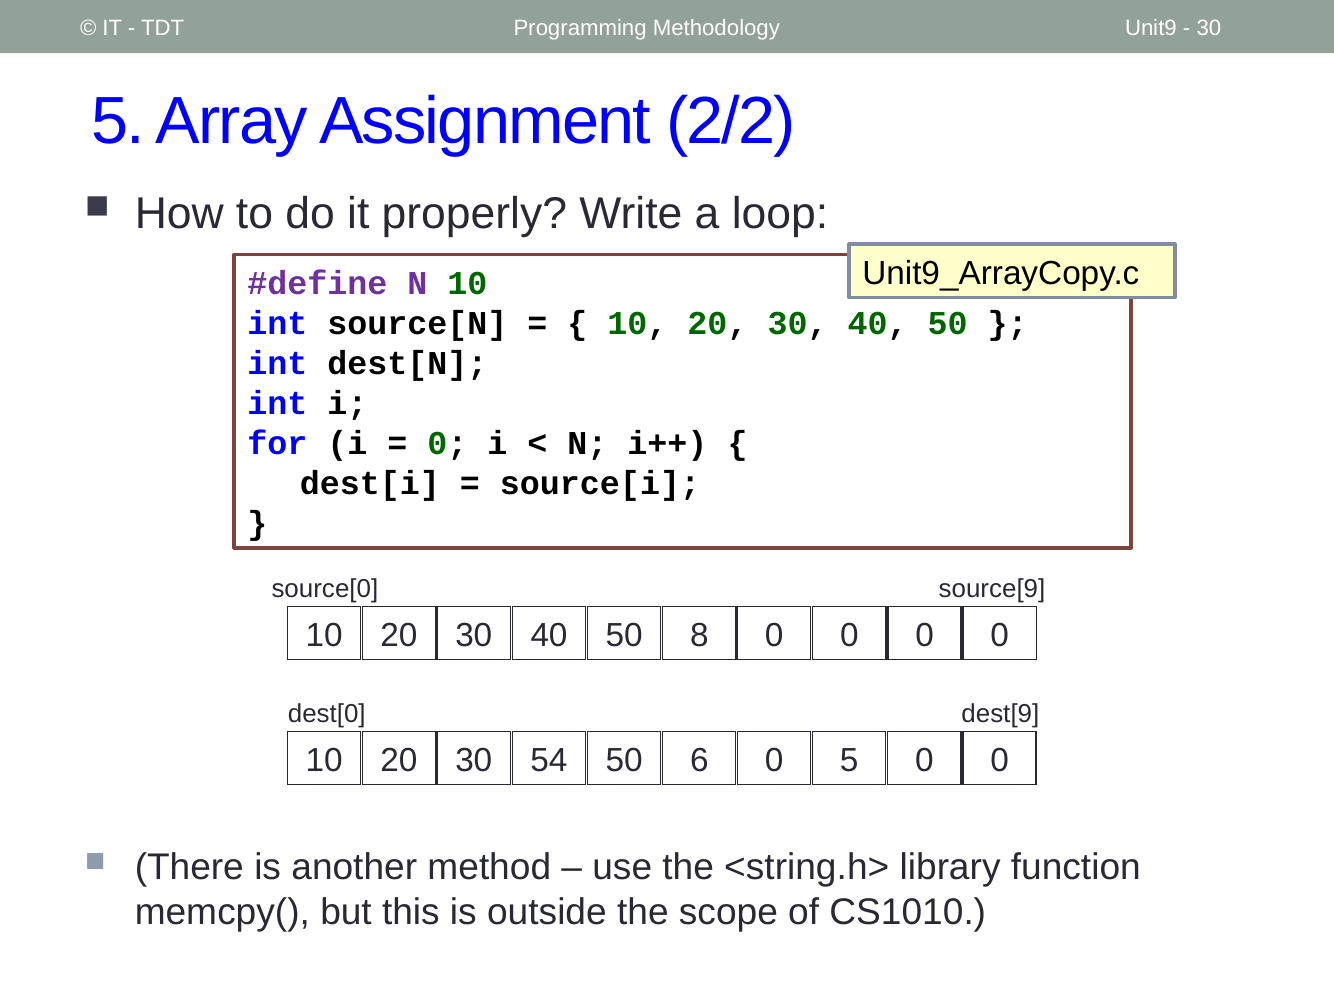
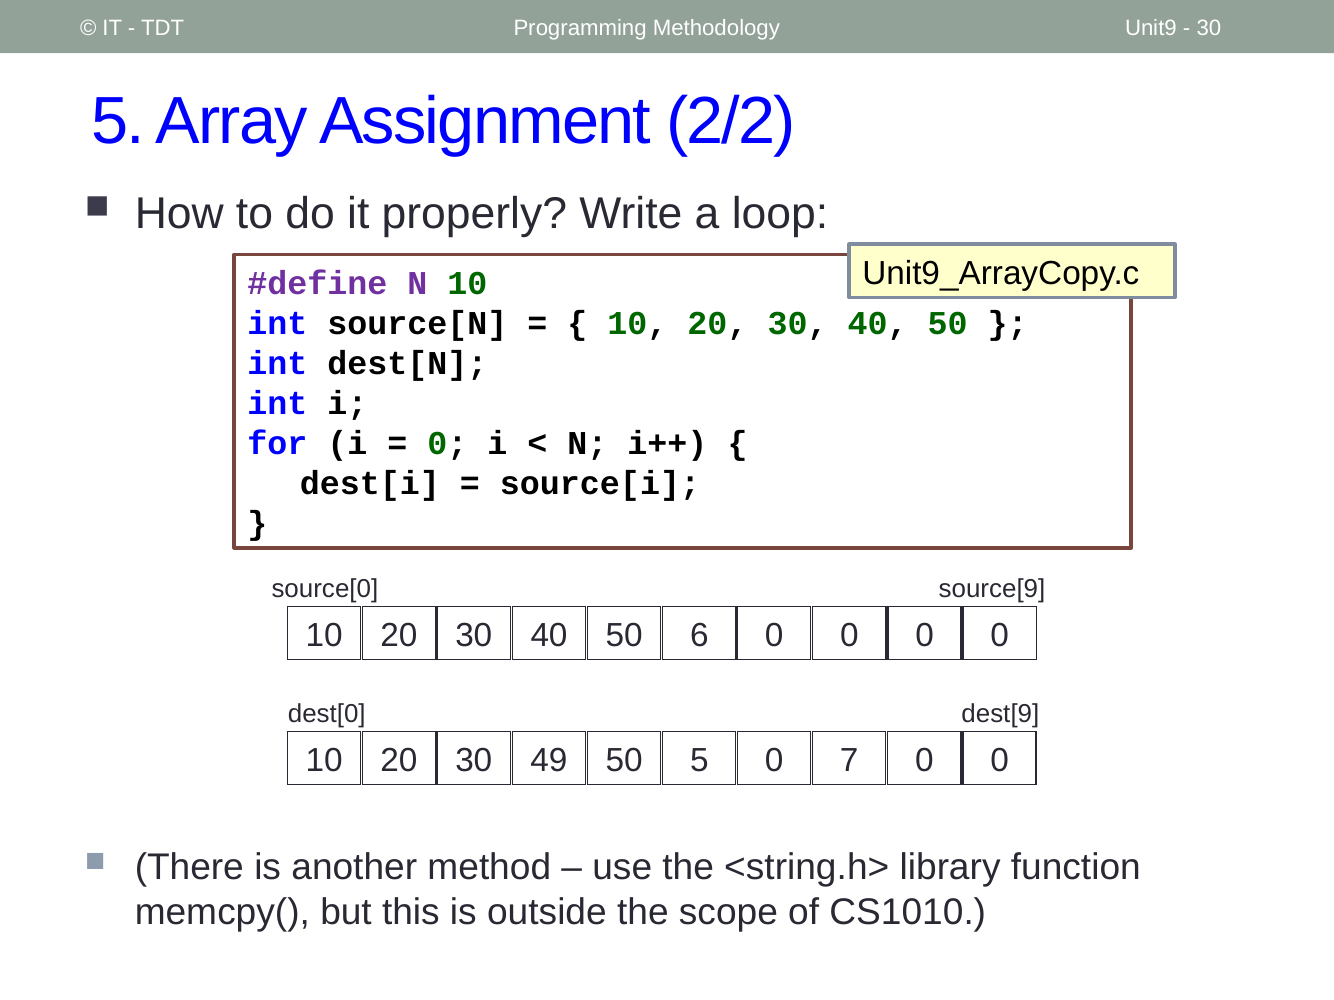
8: 8 -> 6
54: 54 -> 49
50 6: 6 -> 5
0 5: 5 -> 7
